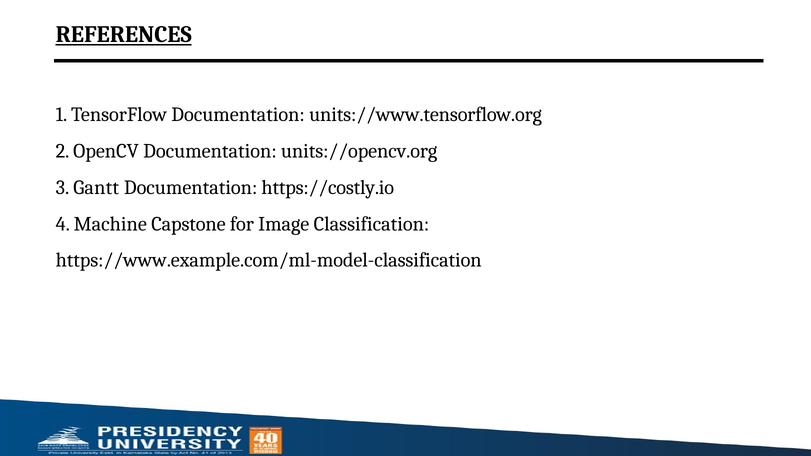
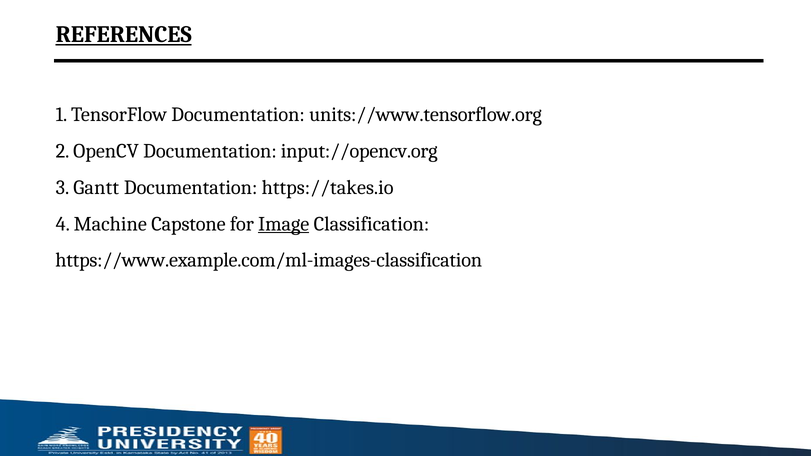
units://opencv.org: units://opencv.org -> input://opencv.org
https://costly.io: https://costly.io -> https://takes.io
Image underline: none -> present
https://www.example.com/ml-model-classification: https://www.example.com/ml-model-classification -> https://www.example.com/ml-images-classification
